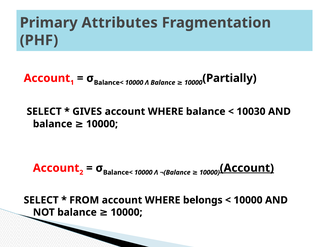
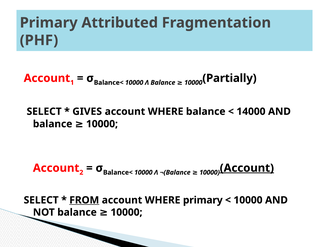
Attributes: Attributes -> Attributed
10030: 10030 -> 14000
FROM underline: none -> present
WHERE belongs: belongs -> primary
